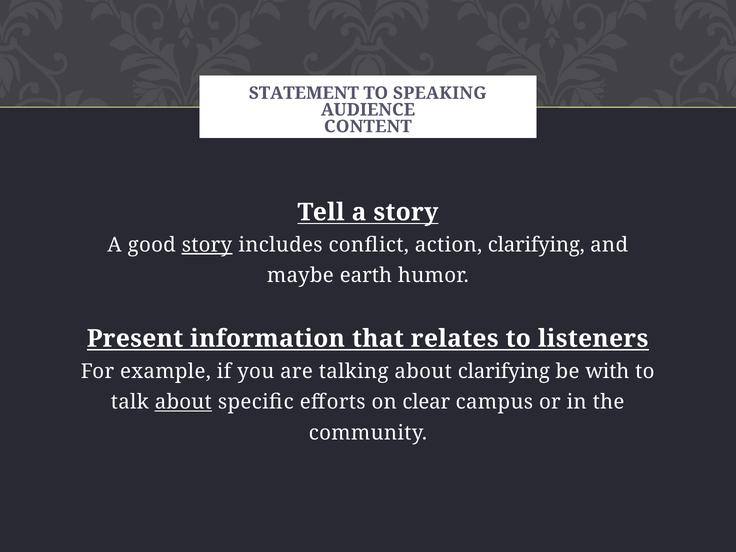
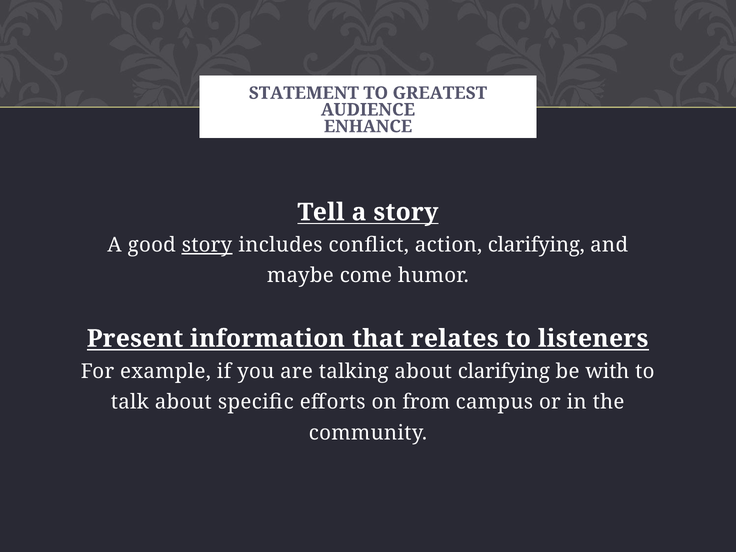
SPEAKING: SPEAKING -> GREATEST
CONTENT: CONTENT -> ENHANCE
earth: earth -> come
about at (183, 402) underline: present -> none
clear: clear -> from
